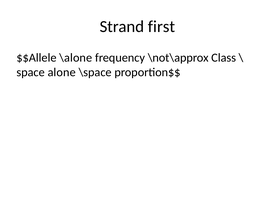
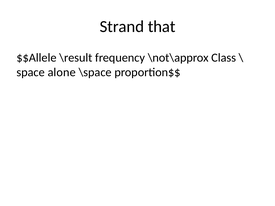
first: first -> that
\alone: \alone -> \result
